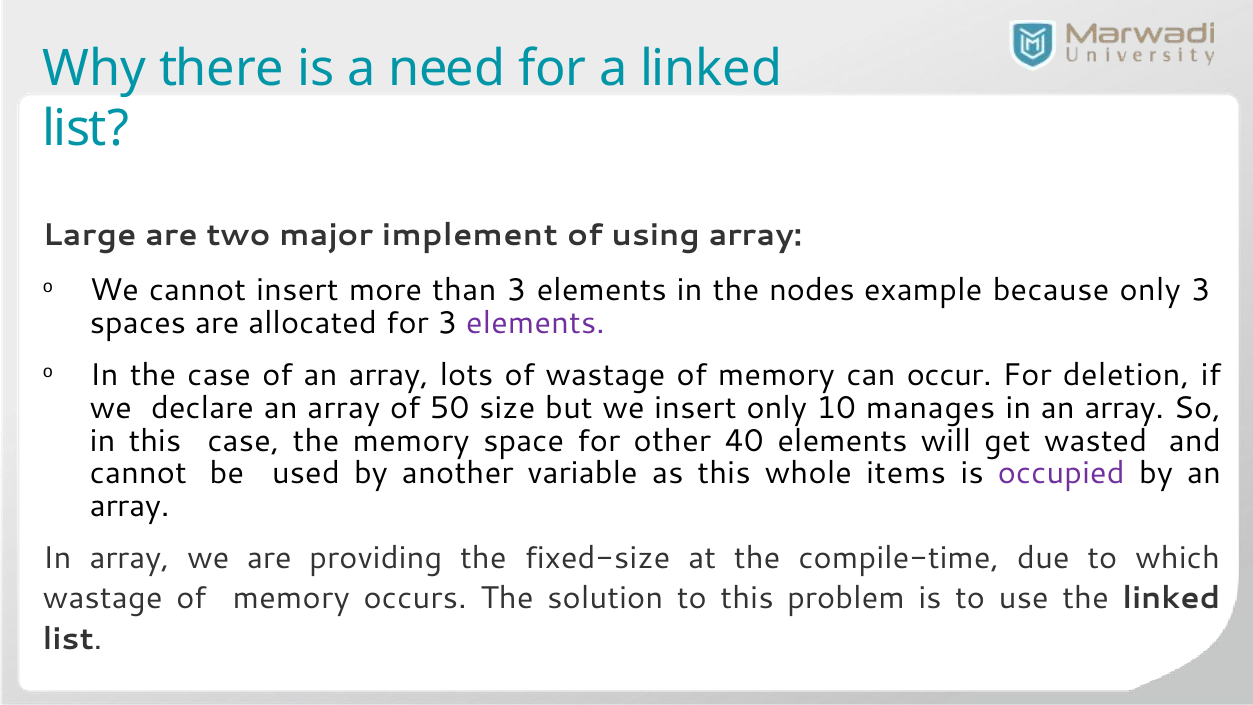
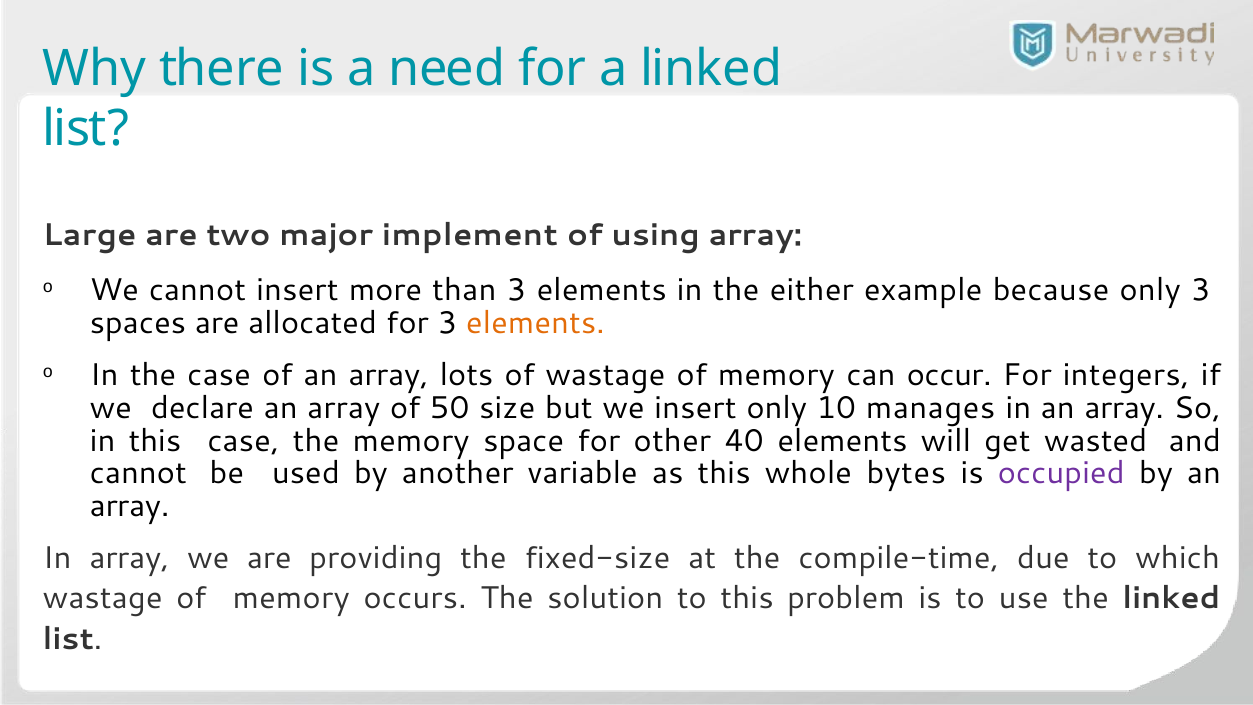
nodes: nodes -> either
elements at (535, 323) colour: purple -> orange
deletion: deletion -> integers
items: items -> bytes
